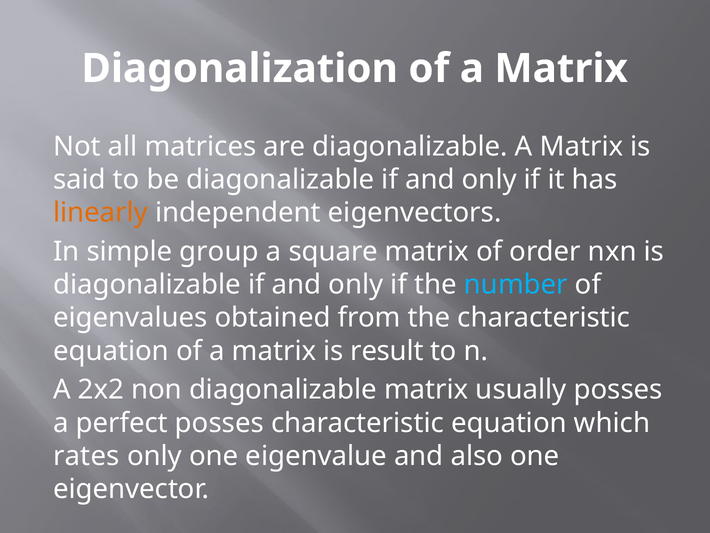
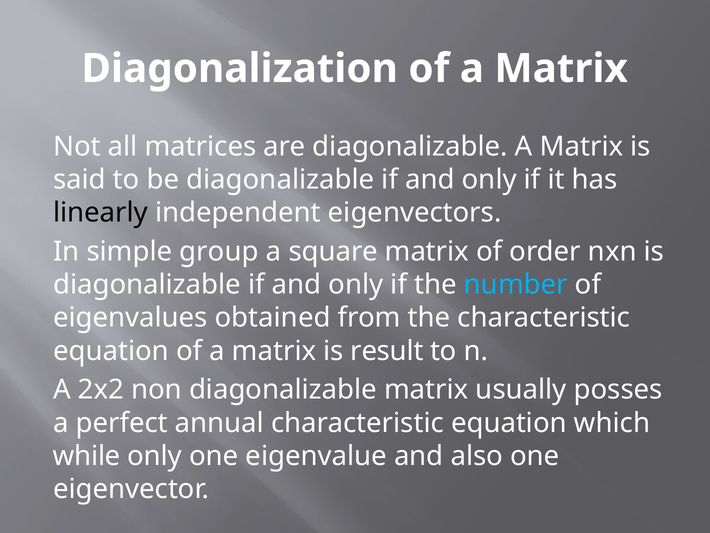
linearly colour: orange -> black
perfect posses: posses -> annual
rates: rates -> while
